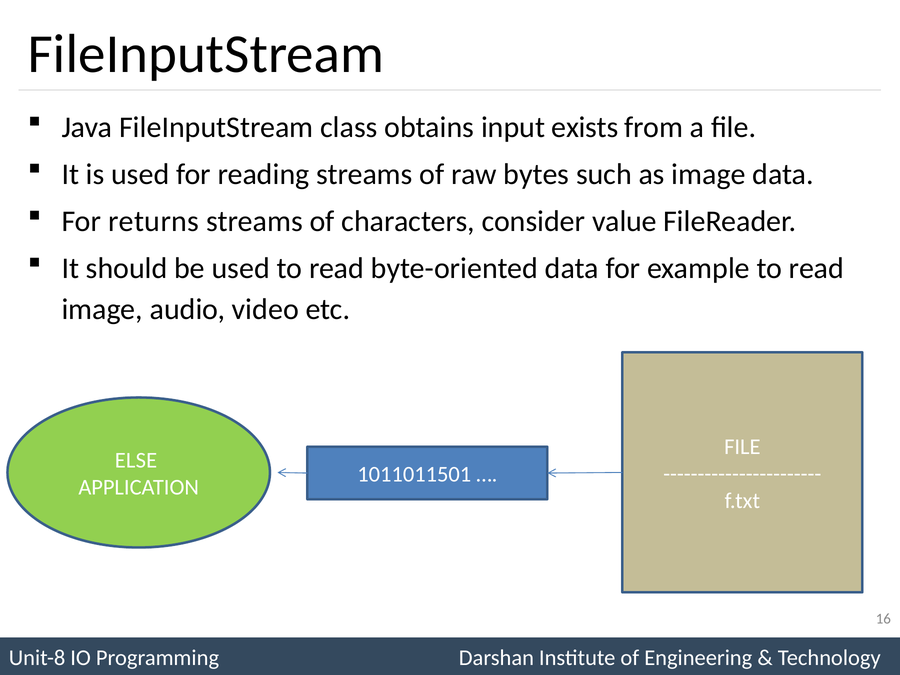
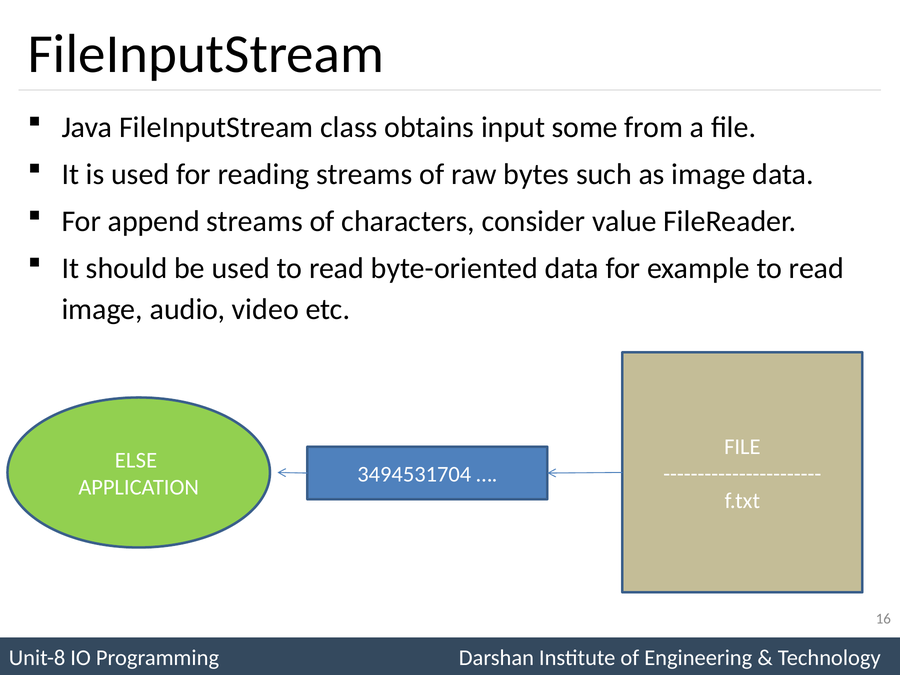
exists: exists -> some
returns: returns -> append
1011011501: 1011011501 -> 3494531704
